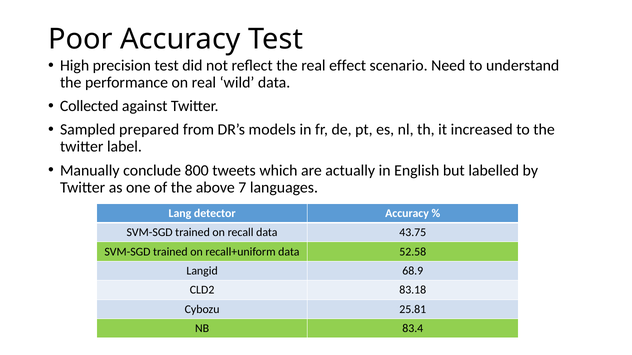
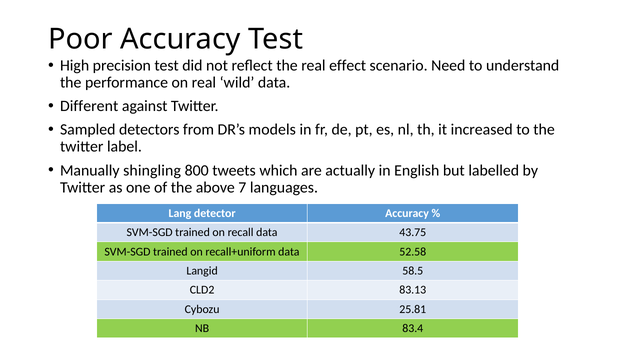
Collected: Collected -> Different
prepared: prepared -> detectors
conclude: conclude -> shingling
68.9: 68.9 -> 58.5
83.18: 83.18 -> 83.13
